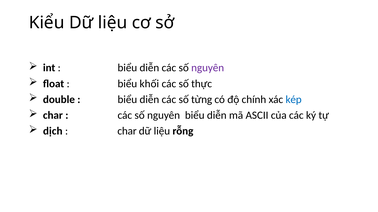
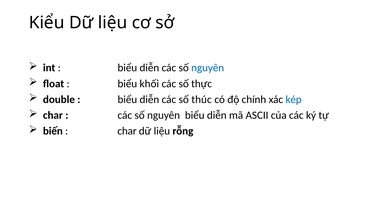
nguyên at (208, 68) colour: purple -> blue
từng: từng -> thúc
dịch: dịch -> biến
